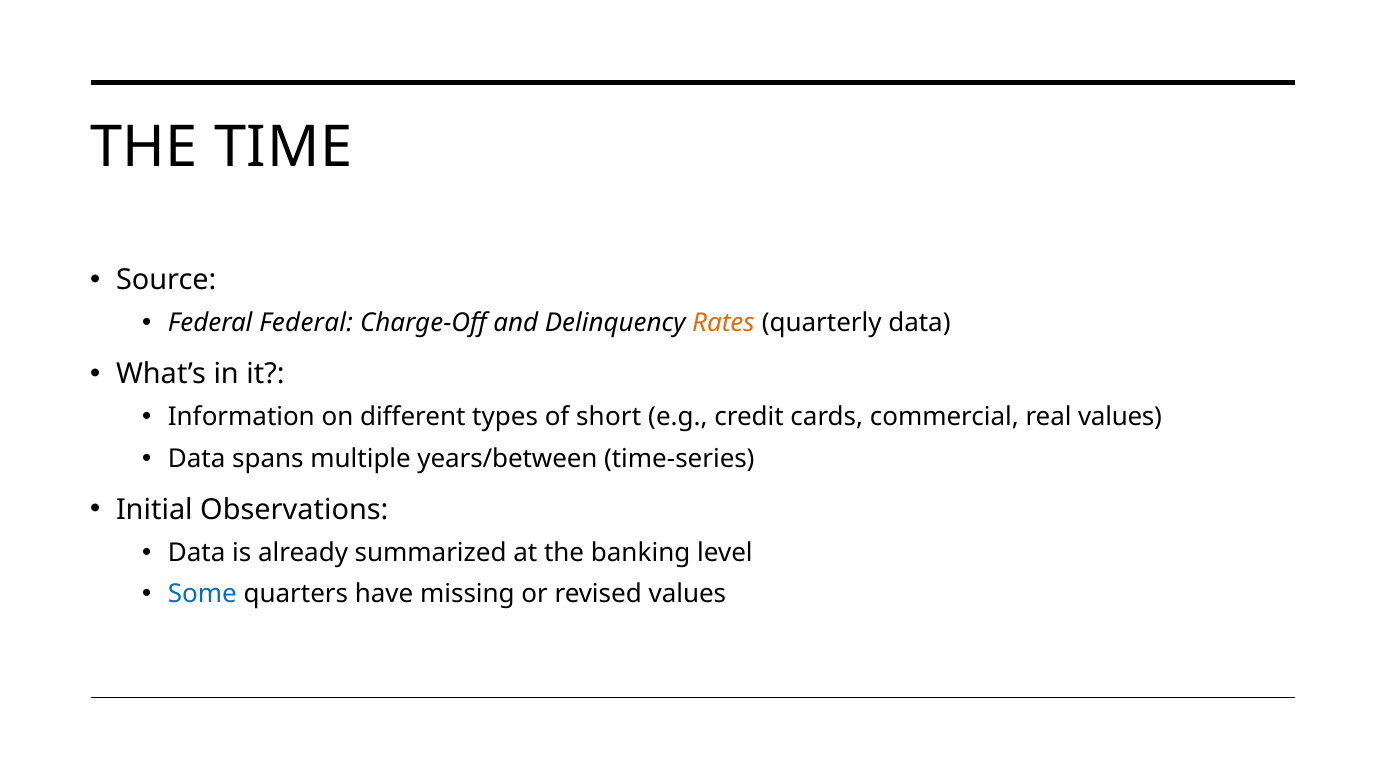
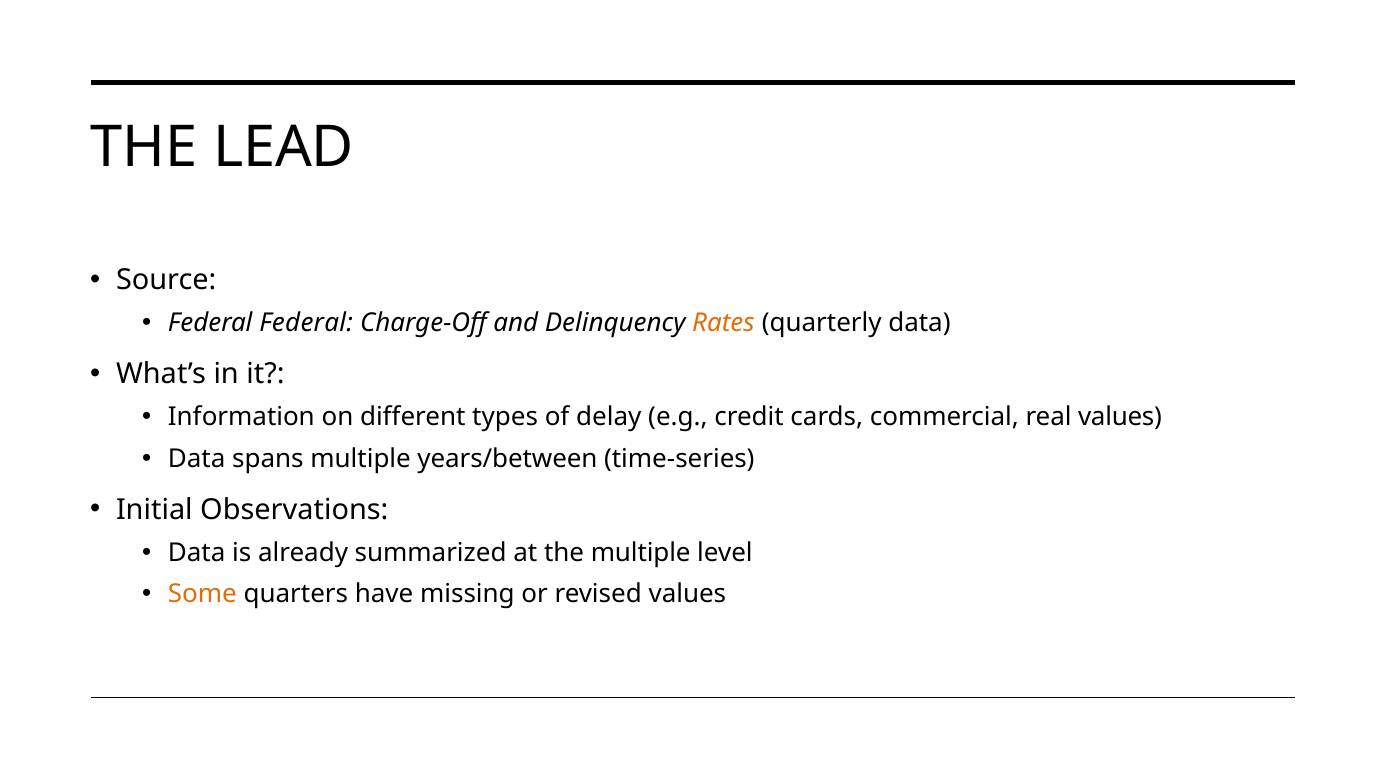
TIME: TIME -> LEAD
short: short -> delay
the banking: banking -> multiple
Some colour: blue -> orange
